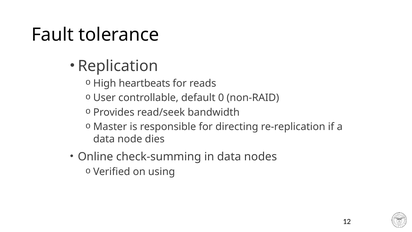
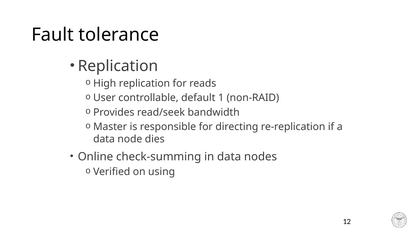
High heartbeats: heartbeats -> replication
0: 0 -> 1
